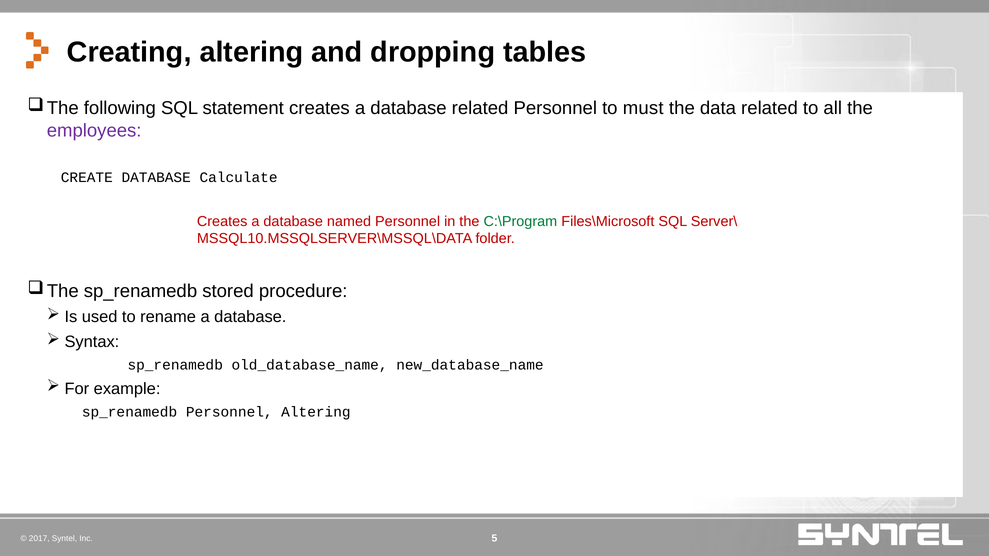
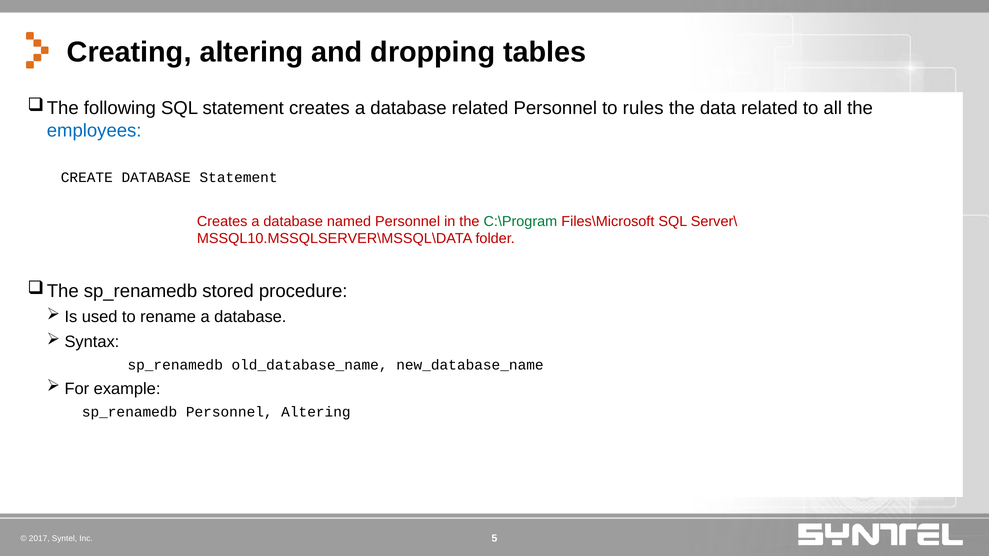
must: must -> rules
employees colour: purple -> blue
DATABASE Calculate: Calculate -> Statement
